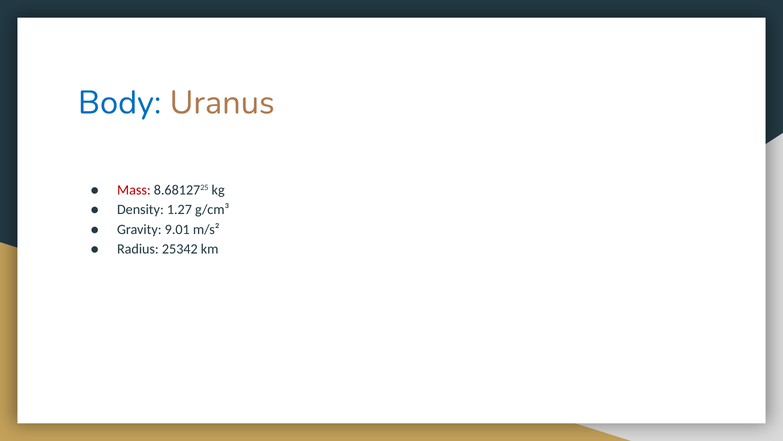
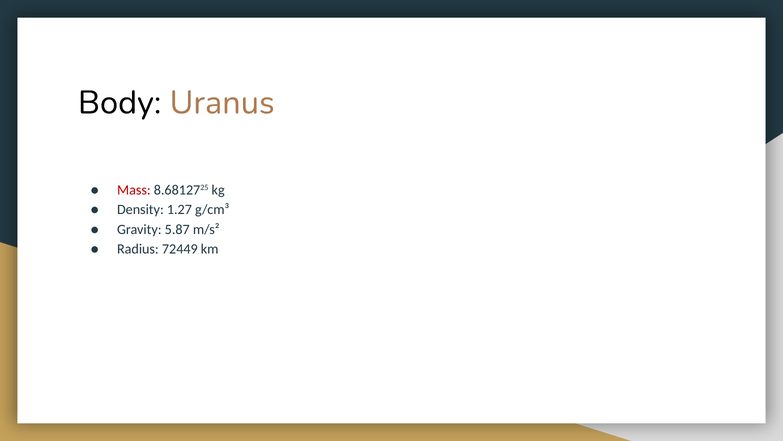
Body colour: blue -> black
9.01: 9.01 -> 5.87
25342: 25342 -> 72449
